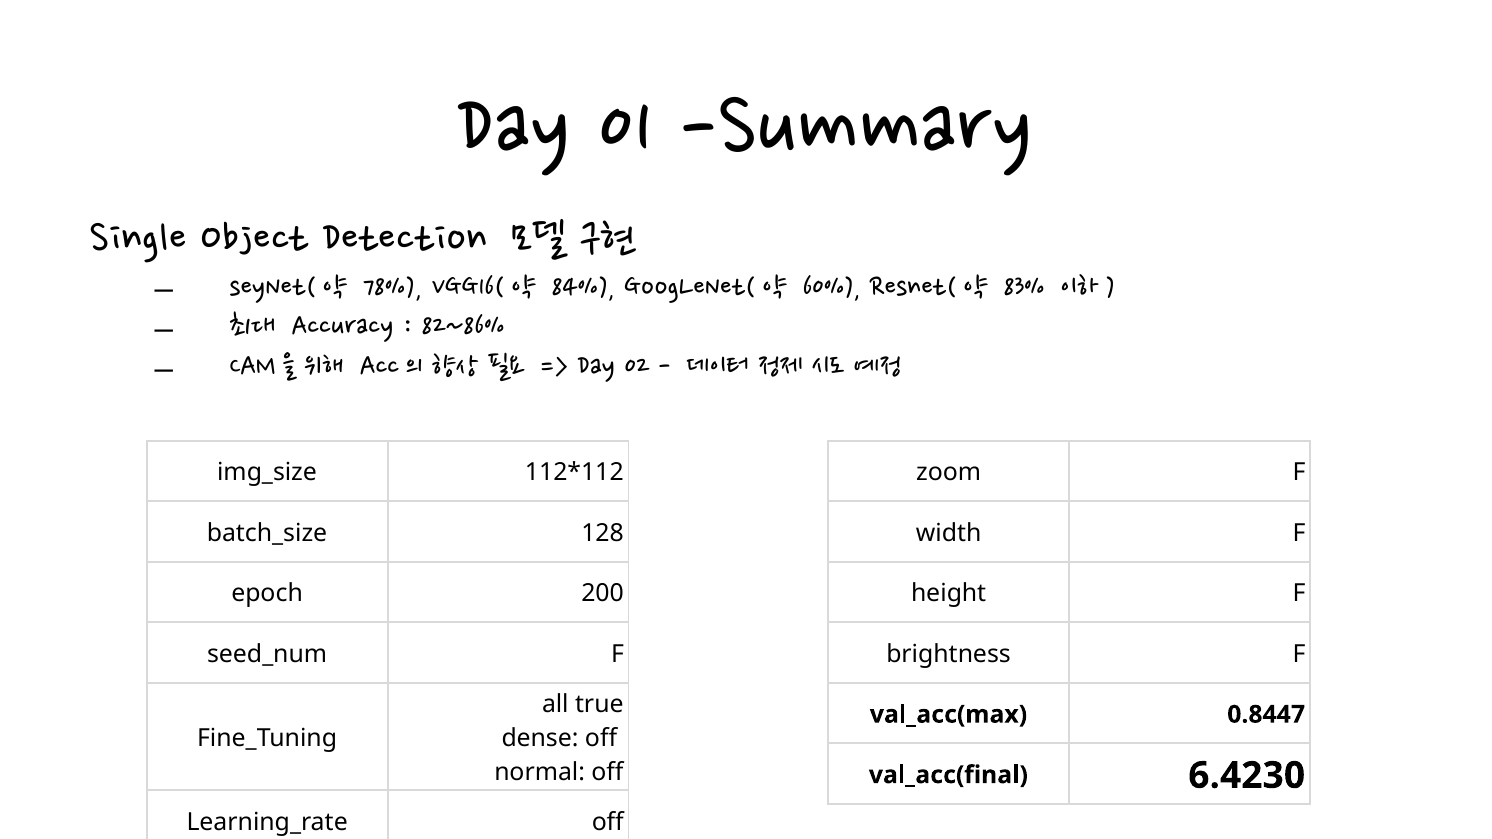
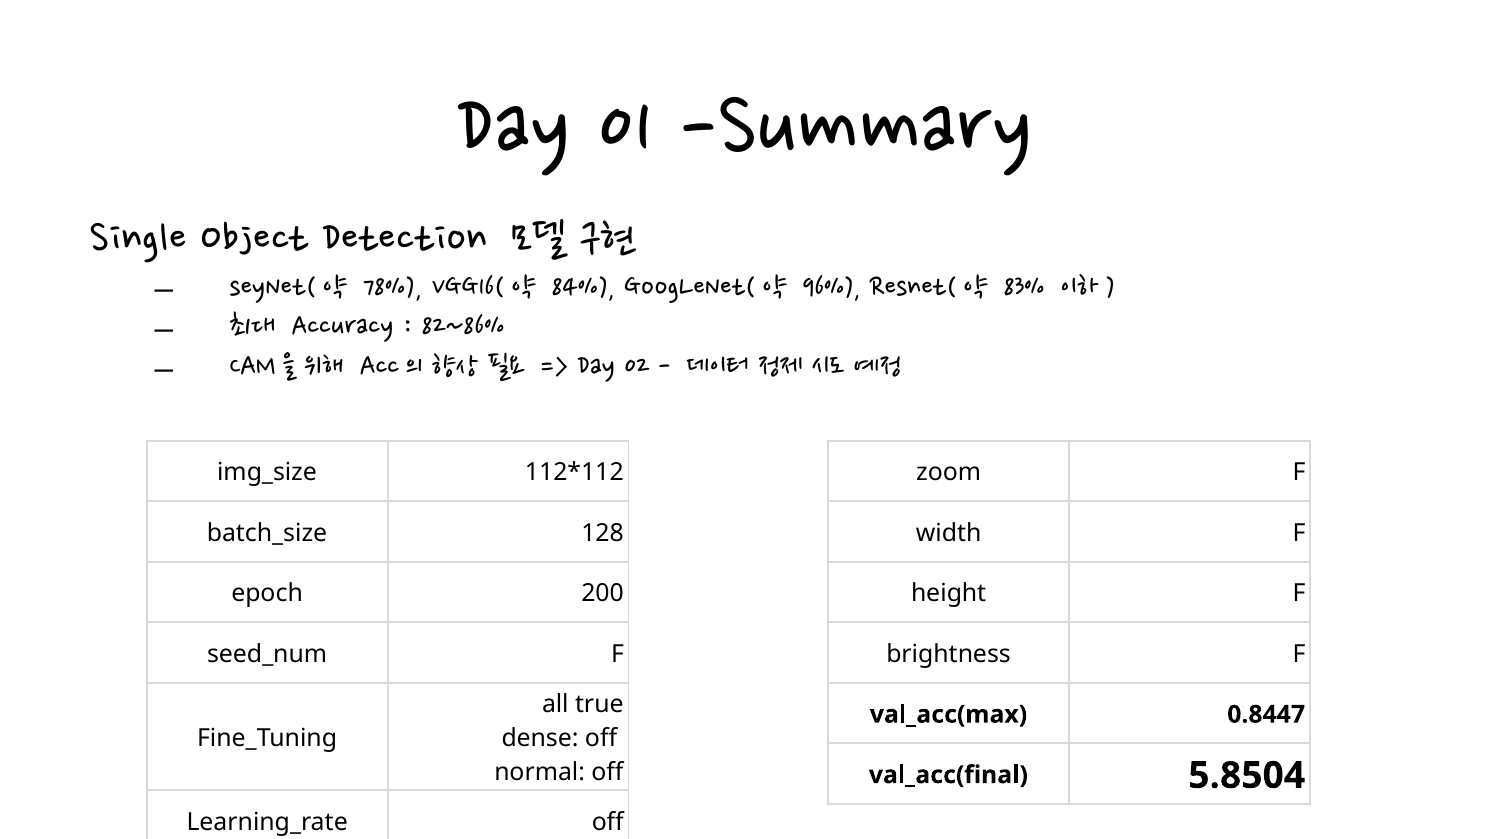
60%: 60% -> 96%
6.4230: 6.4230 -> 5.8504
